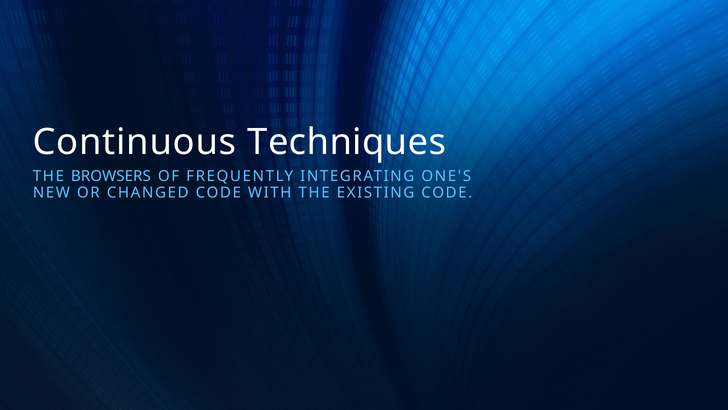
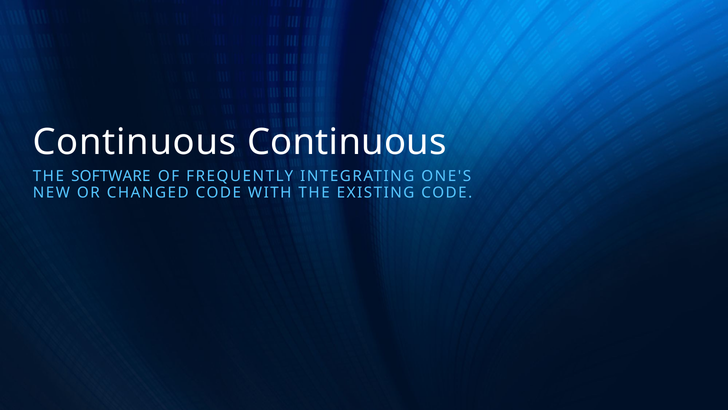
Continuous Techniques: Techniques -> Continuous
BROWSERS: BROWSERS -> SOFTWARE
